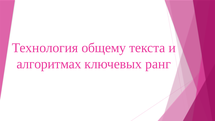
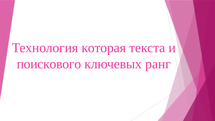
общему: общему -> которая
алгоритмах: алгоритмах -> поискового
